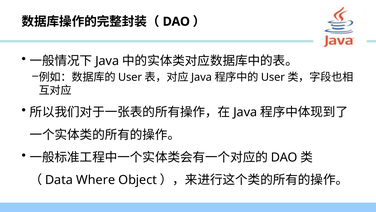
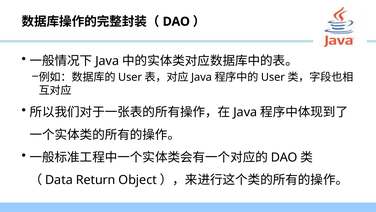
Where: Where -> Return
